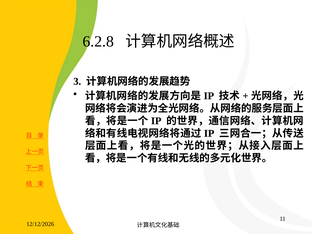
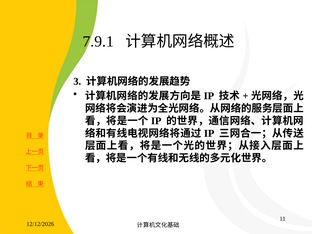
6.2.8: 6.2.8 -> 7.9.1
